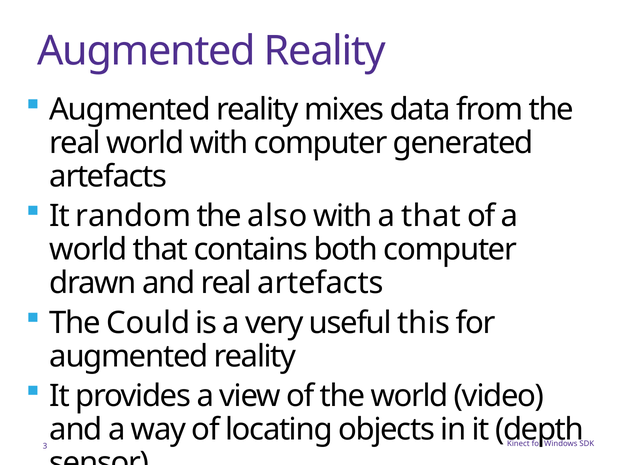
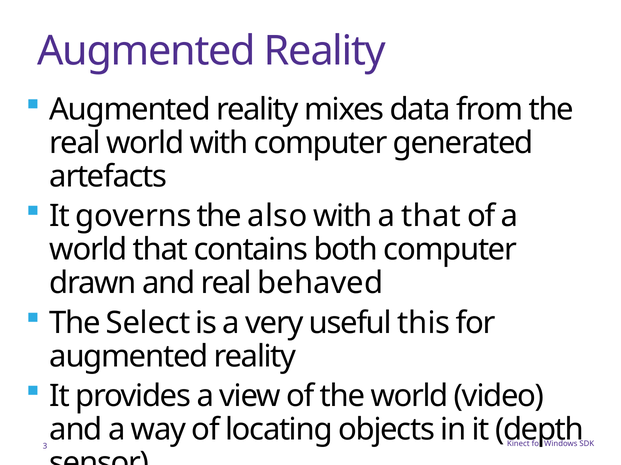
random: random -> governs
real artefacts: artefacts -> behaved
Could: Could -> Select
